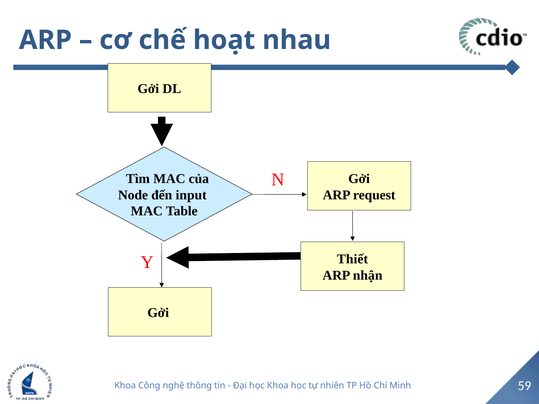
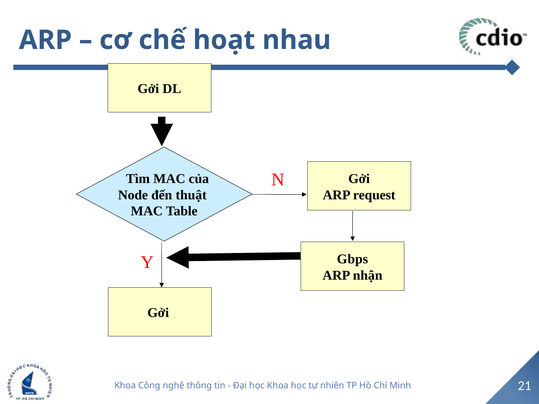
input: input -> thuật
Thiết: Thiết -> Gbps
59: 59 -> 21
